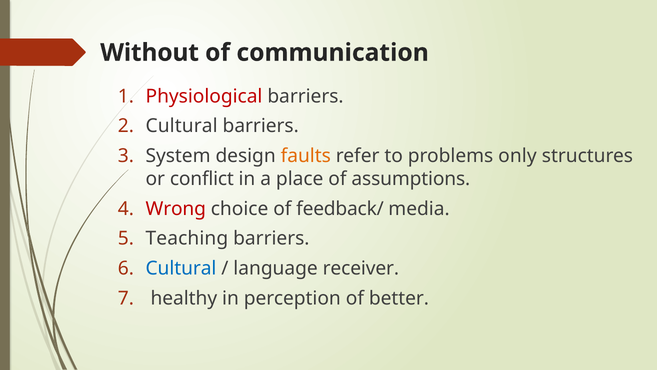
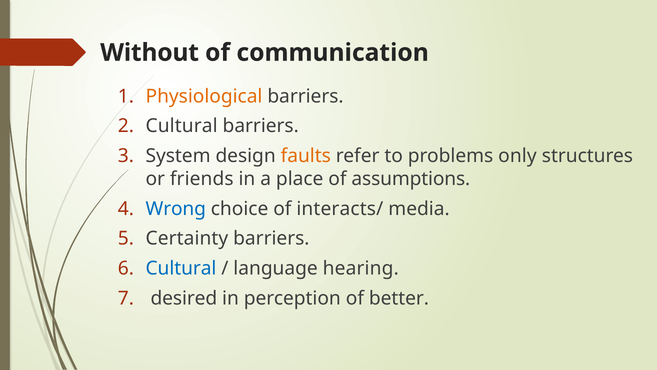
Physiological colour: red -> orange
conflict: conflict -> friends
Wrong colour: red -> blue
feedback/: feedback/ -> interacts/
Teaching: Teaching -> Certainty
receiver: receiver -> hearing
healthy: healthy -> desired
